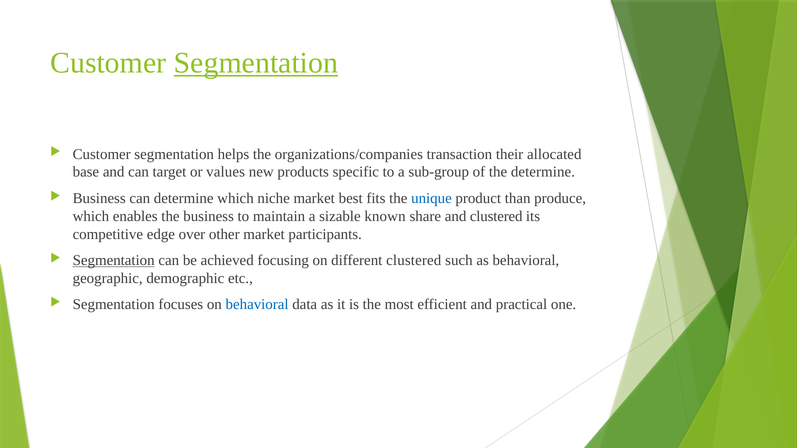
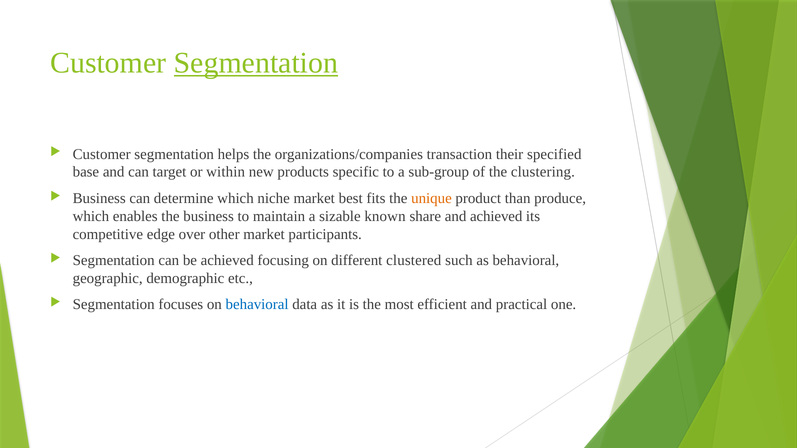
allocated: allocated -> specified
values: values -> within
the determine: determine -> clustering
unique colour: blue -> orange
and clustered: clustered -> achieved
Segmentation at (114, 261) underline: present -> none
